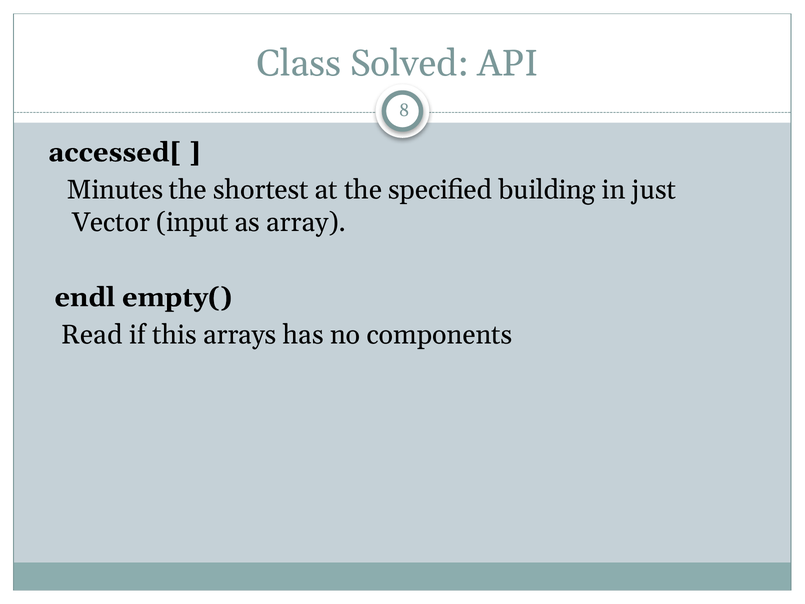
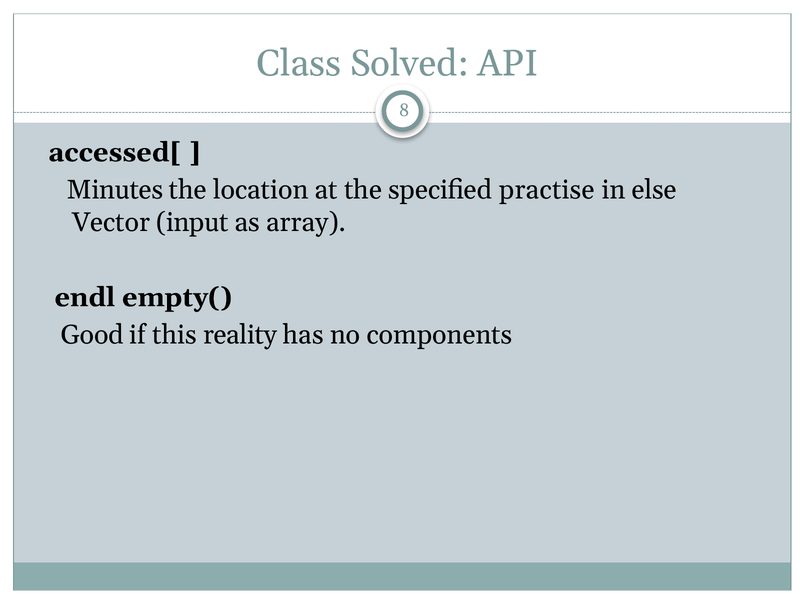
shortest: shortest -> location
building: building -> practise
just: just -> else
Read: Read -> Good
arrays: arrays -> reality
